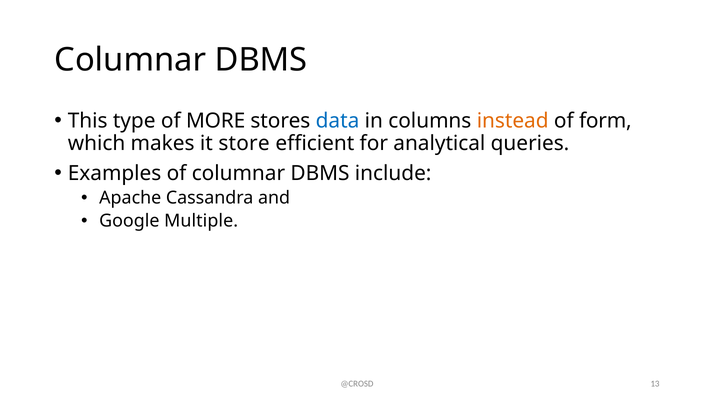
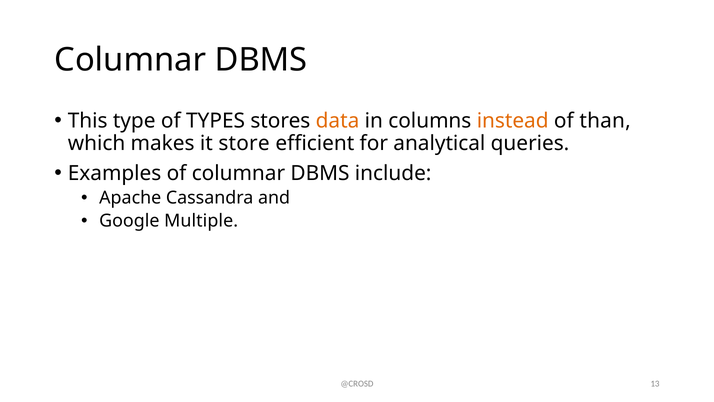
MORE: MORE -> TYPES
data colour: blue -> orange
form: form -> than
